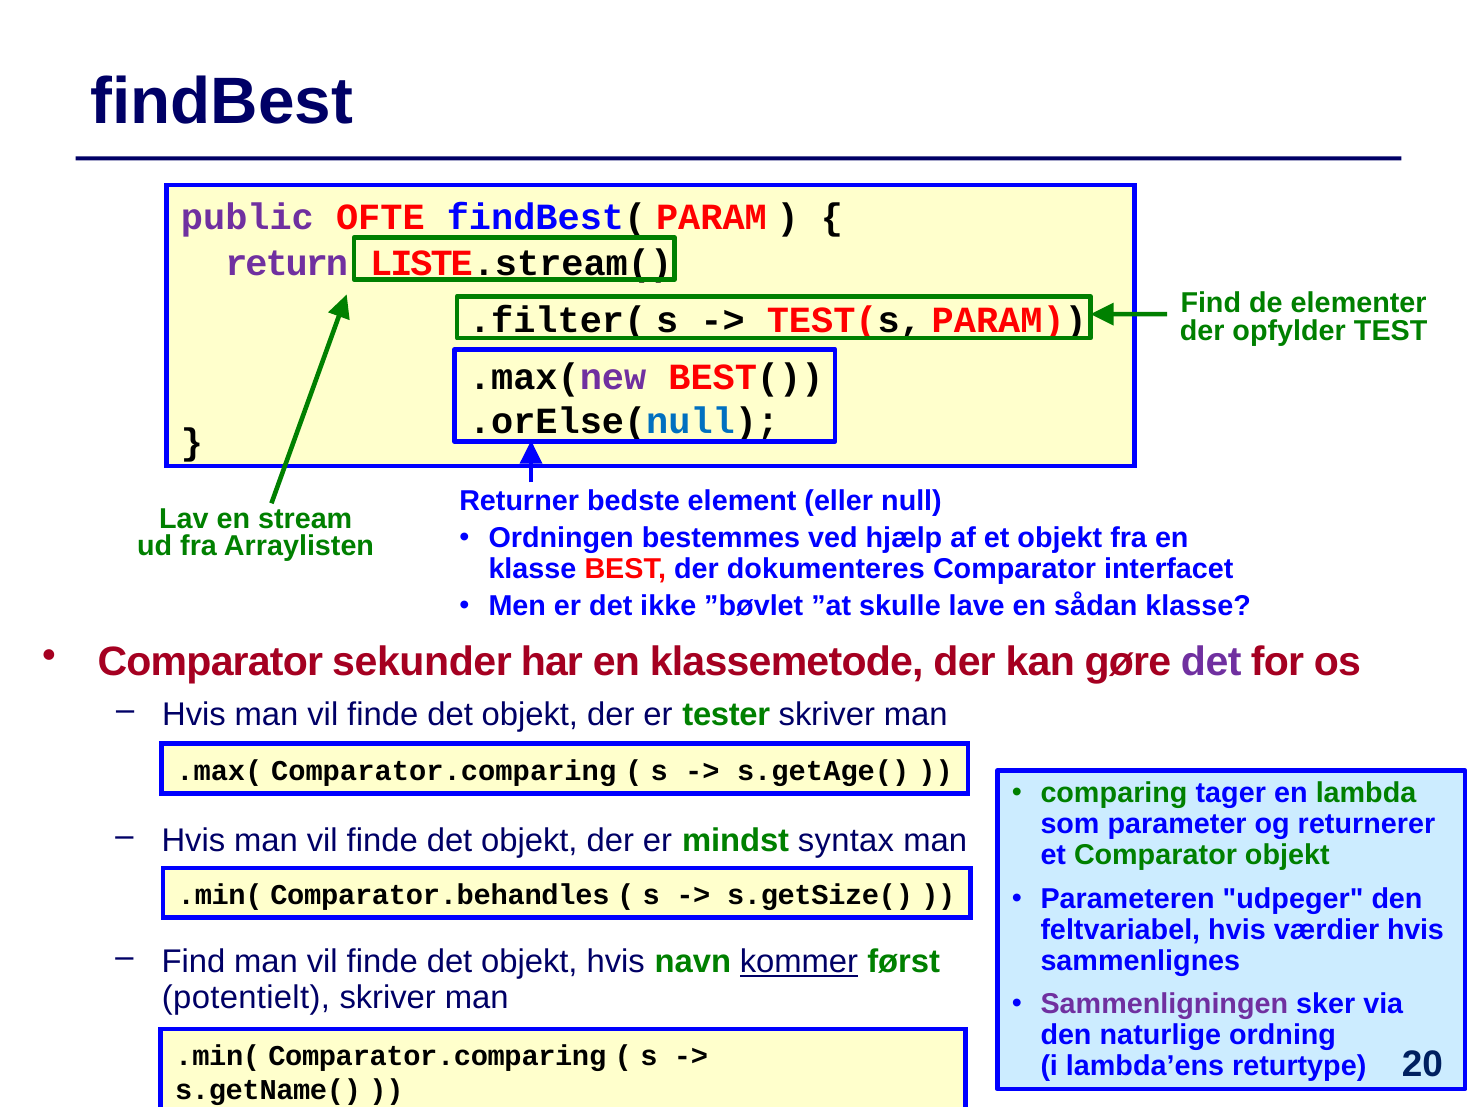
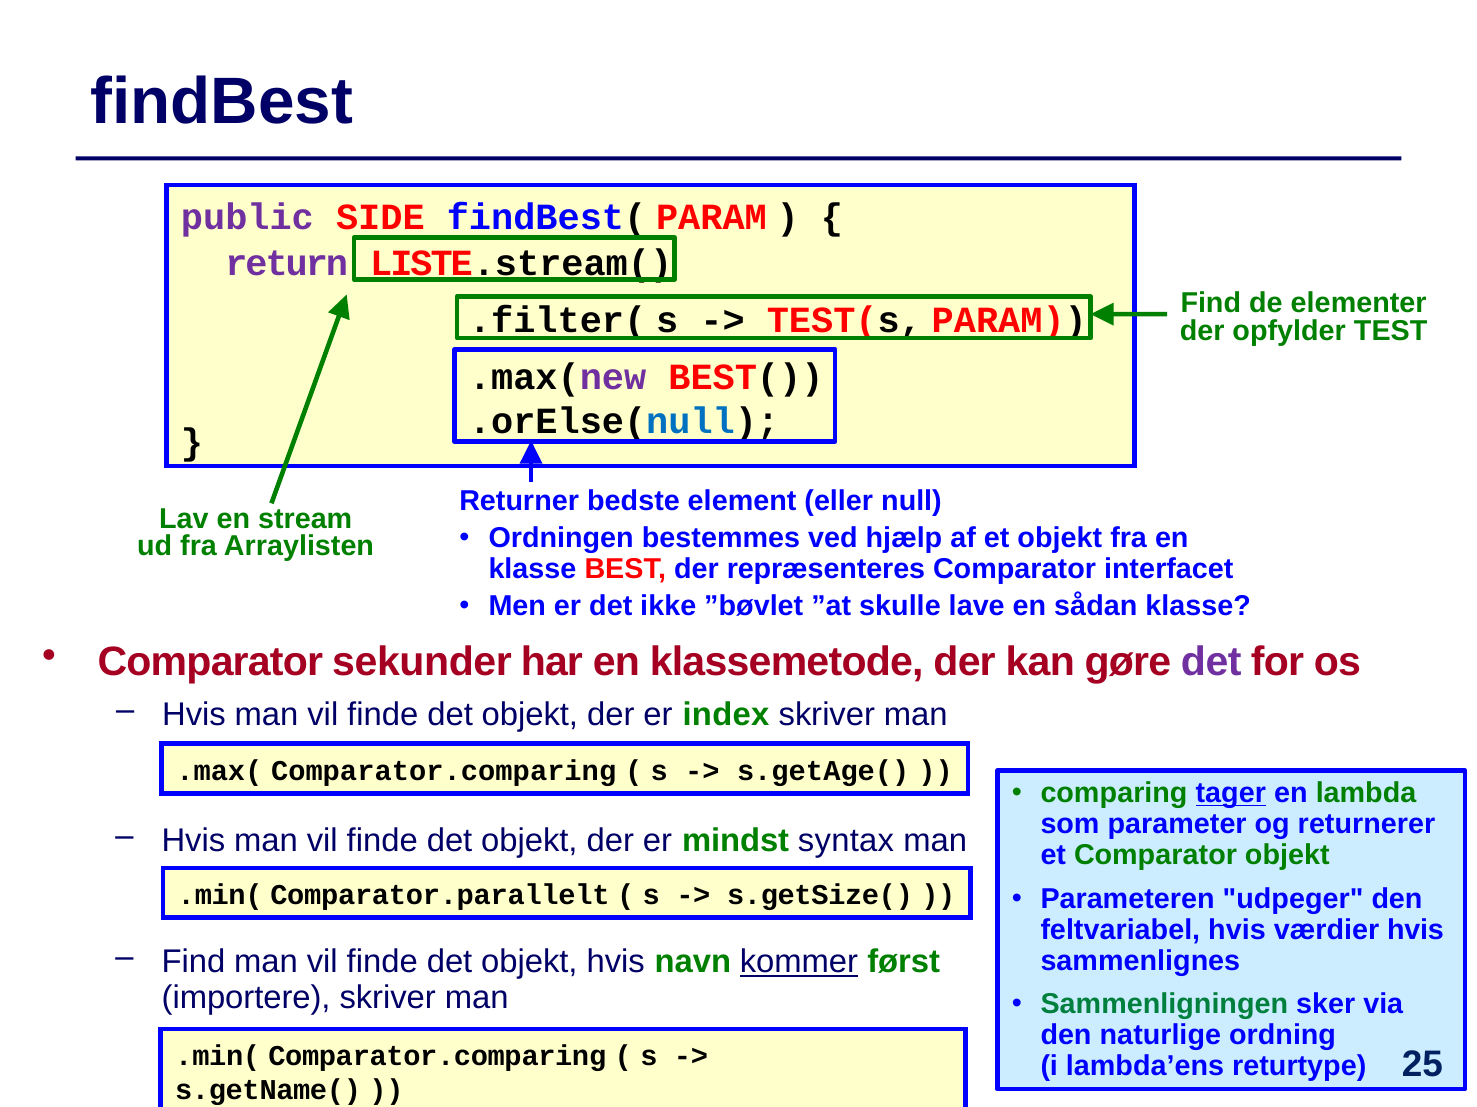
OFTE: OFTE -> SIDE
dokumenteres: dokumenteres -> repræsenteres
tester: tester -> index
tager underline: none -> present
Comparator.behandles: Comparator.behandles -> Comparator.parallelt
potentielt: potentielt -> importere
Sammenligningen colour: purple -> green
20: 20 -> 25
